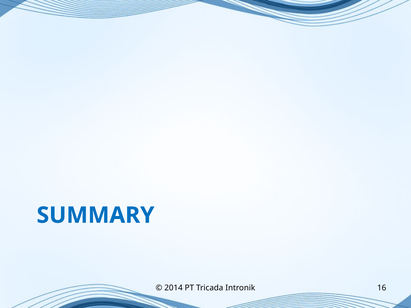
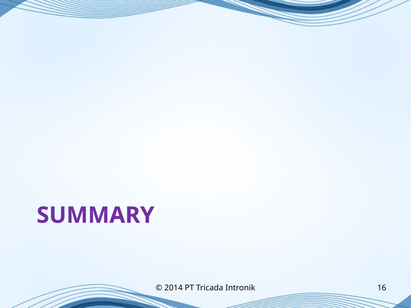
SUMMARY colour: blue -> purple
